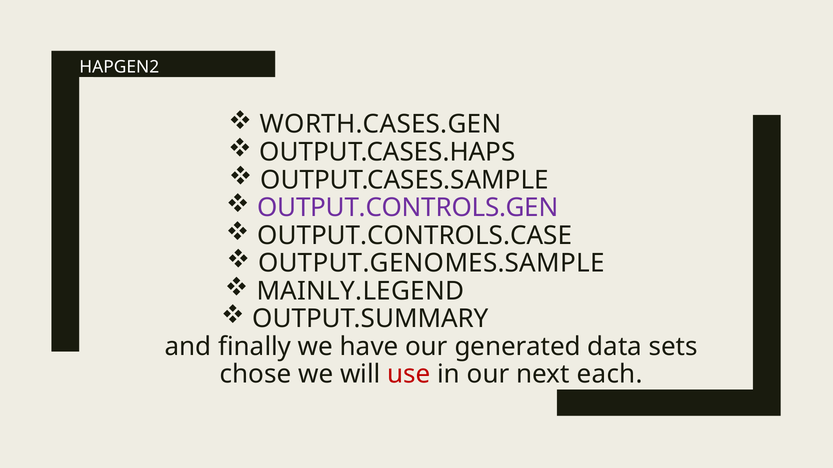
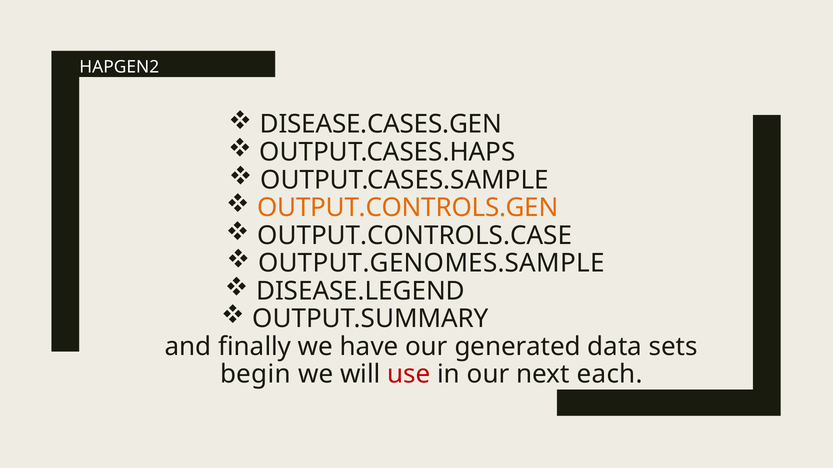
WORTH.CASES.GEN: WORTH.CASES.GEN -> DISEASE.CASES.GEN
OUTPUT.CONTROLS.GEN colour: purple -> orange
MAINLY.LEGEND: MAINLY.LEGEND -> DISEASE.LEGEND
chose: chose -> begin
